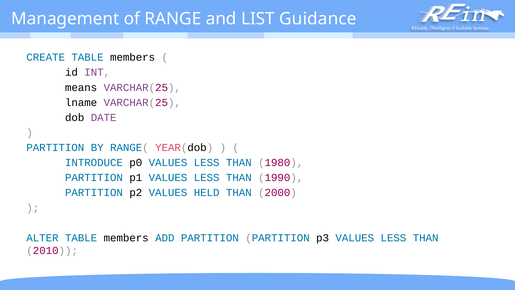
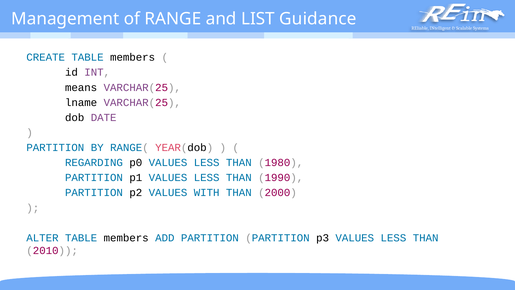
INTRODUCE: INTRODUCE -> REGARDING
HELD: HELD -> WITH
